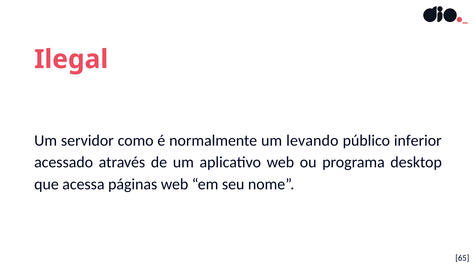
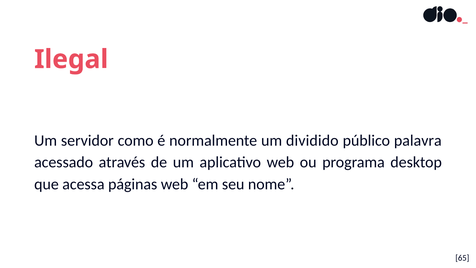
levando: levando -> dividido
inferior: inferior -> palavra
